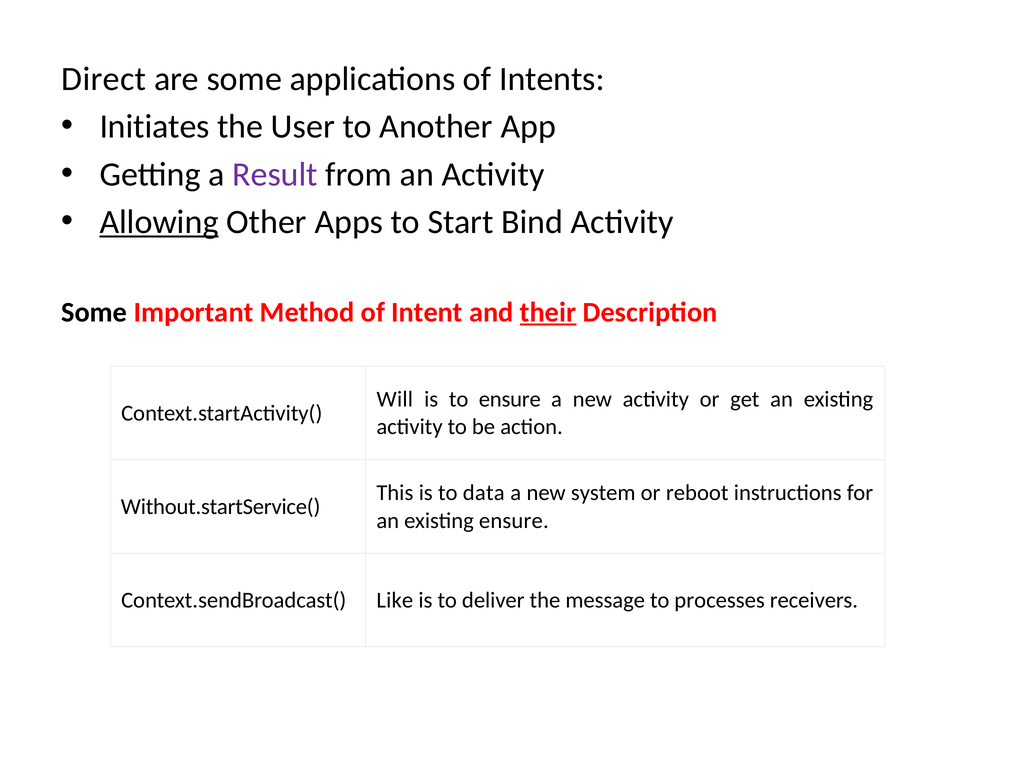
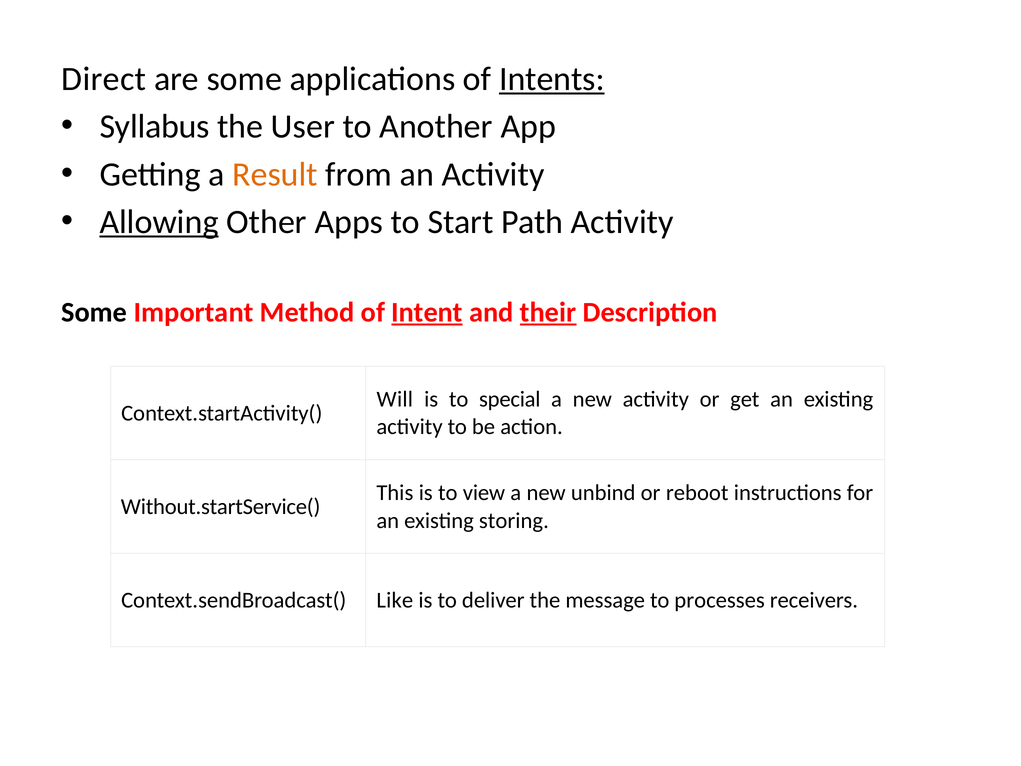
Intents underline: none -> present
Initiates: Initiates -> Syllabus
Result colour: purple -> orange
Bind: Bind -> Path
Intent underline: none -> present
to ensure: ensure -> special
data: data -> view
system: system -> unbind
existing ensure: ensure -> storing
